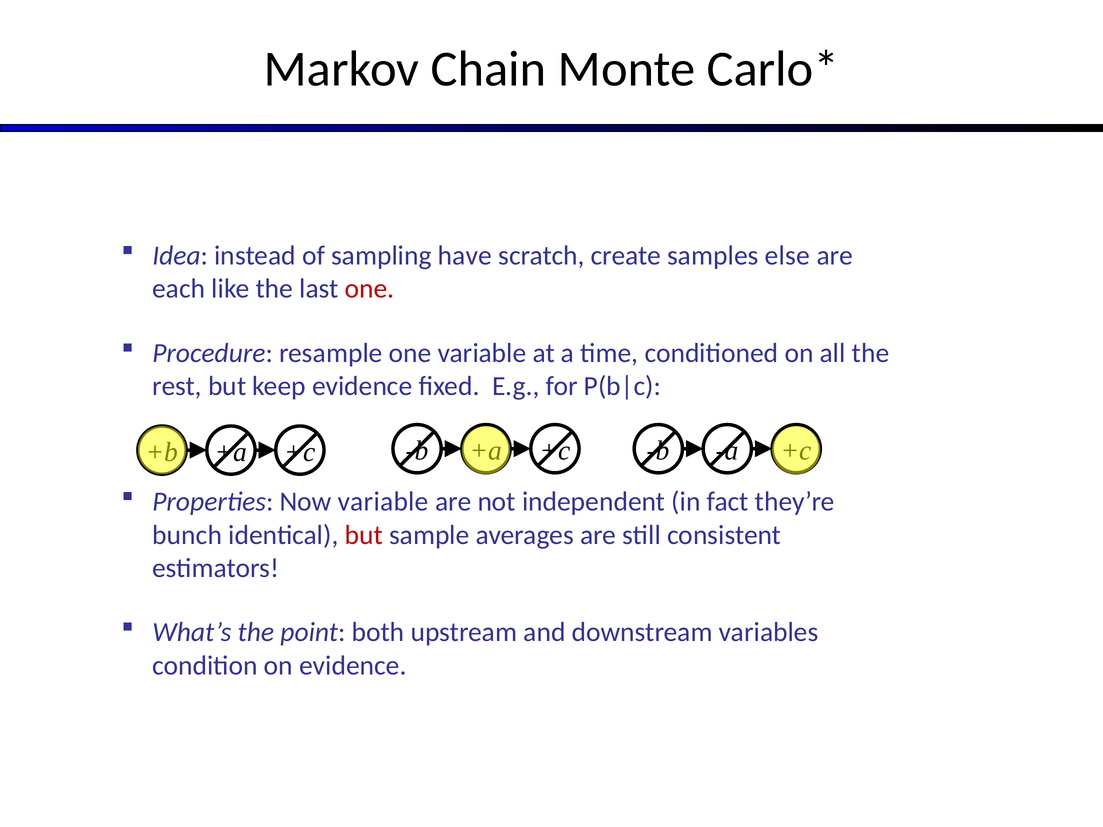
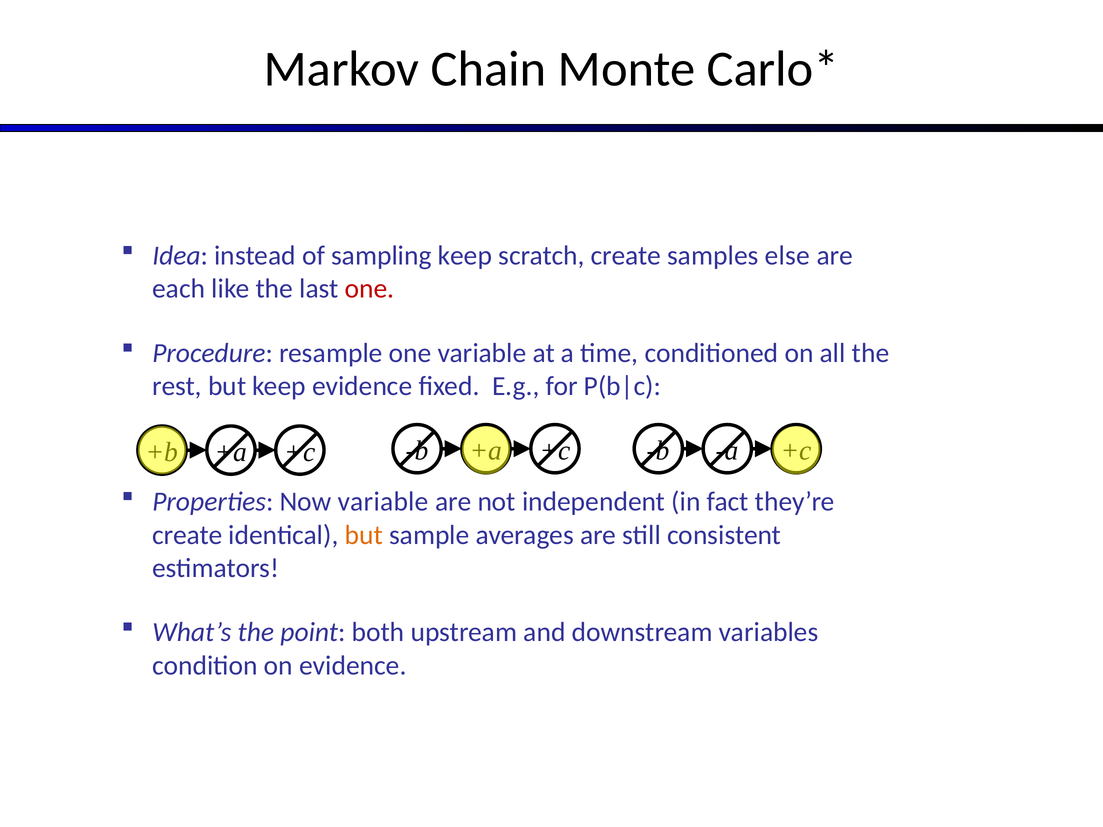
sampling have: have -> keep
bunch at (187, 535): bunch -> create
but at (364, 535) colour: red -> orange
